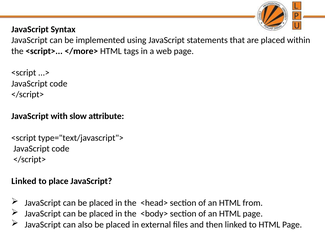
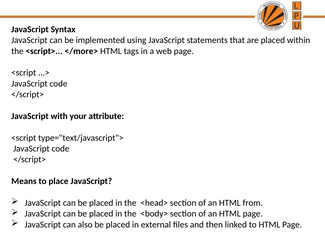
slow: slow -> your
Linked at (24, 181): Linked -> Means
